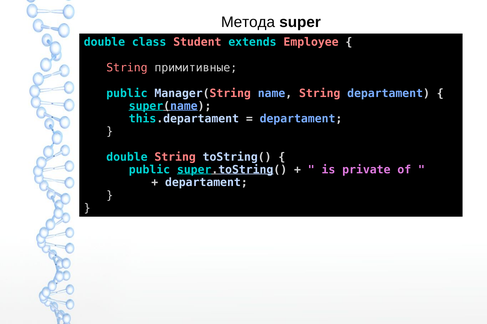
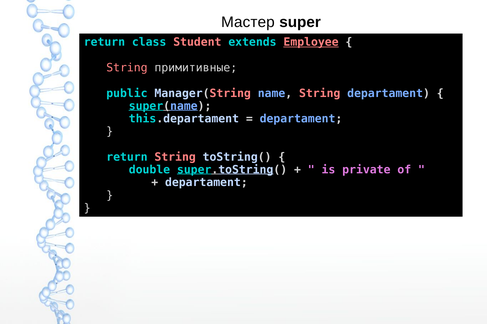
Метода: Метода -> Мастер
double at (104, 42): double -> return
Employee underline: none -> present
double at (127, 157): double -> return
public at (149, 170): public -> double
